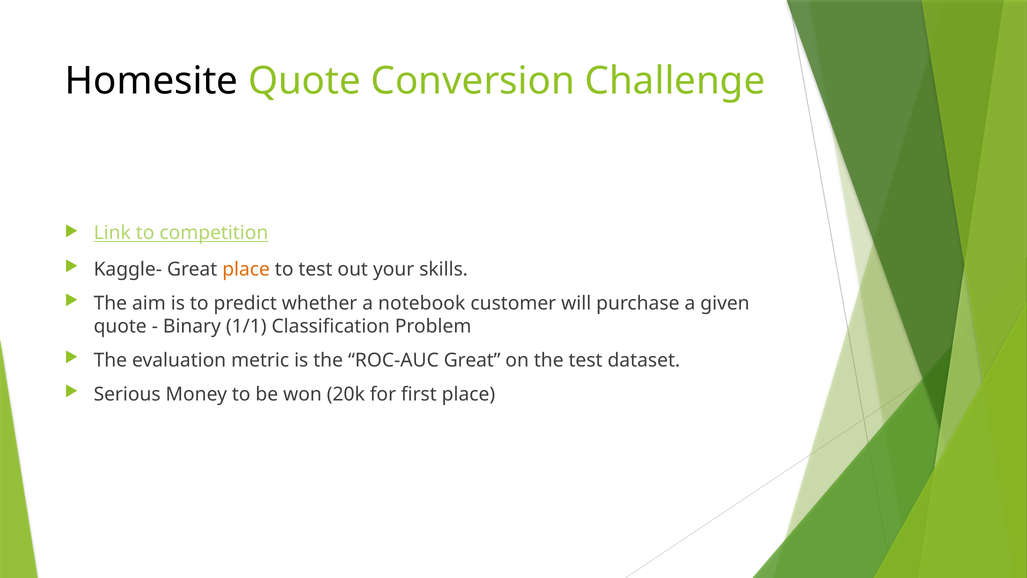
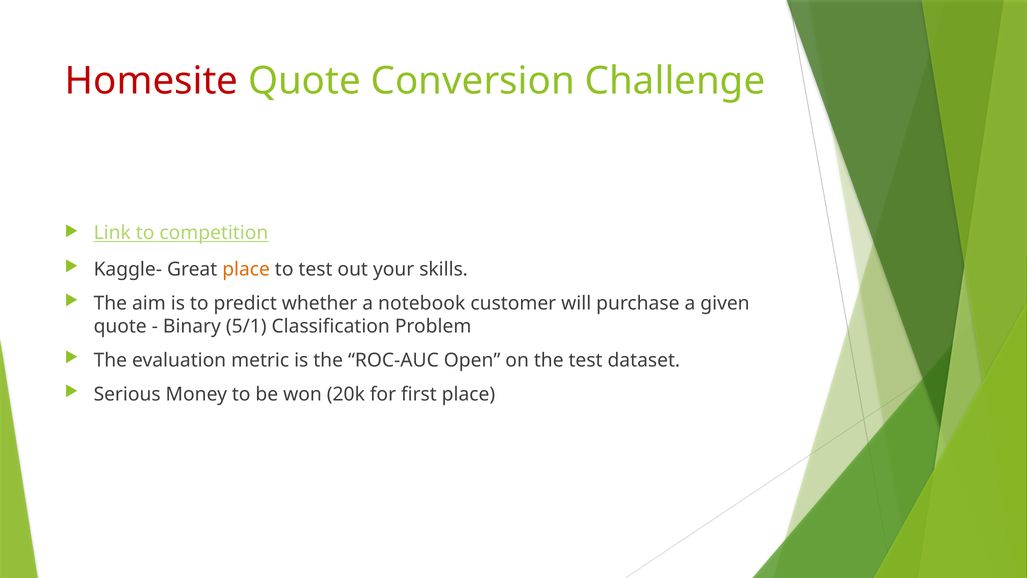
Homesite colour: black -> red
1/1: 1/1 -> 5/1
ROC-AUC Great: Great -> Open
